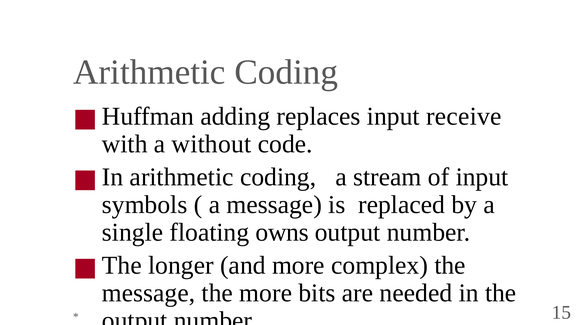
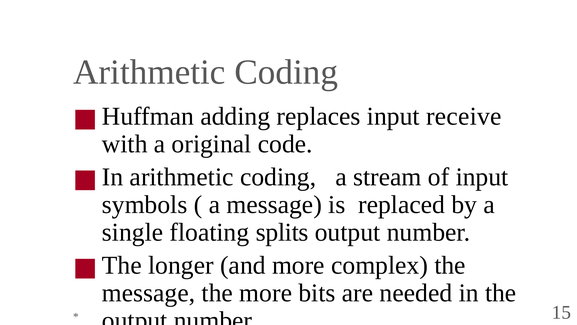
without: without -> original
owns: owns -> splits
